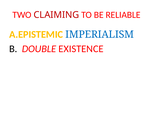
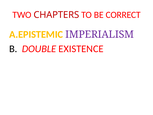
CLAIMING: CLAIMING -> CHAPTERS
RELIABLE: RELIABLE -> CORRECT
IMPERIALISM colour: blue -> purple
